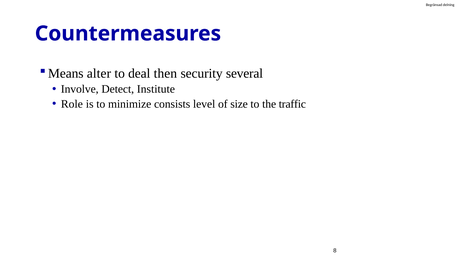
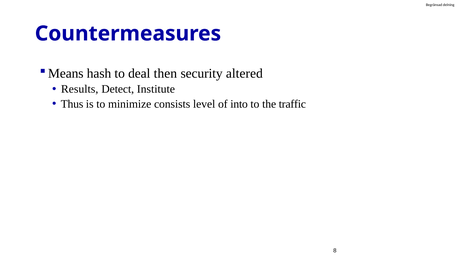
alter: alter -> hash
several: several -> altered
Involve: Involve -> Results
Role: Role -> Thus
size: size -> into
